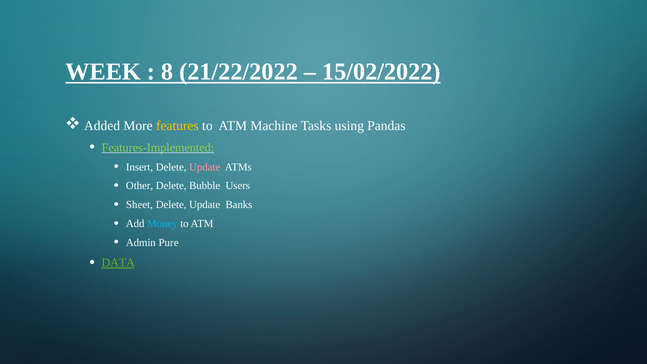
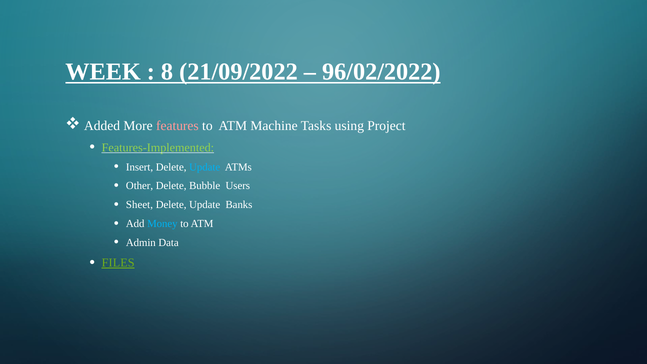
21/22/2022: 21/22/2022 -> 21/09/2022
15/02/2022: 15/02/2022 -> 96/02/2022
features colour: yellow -> pink
Pandas: Pandas -> Project
Update at (205, 167) colour: pink -> light blue
Pure: Pure -> Data
DATA: DATA -> FILES
